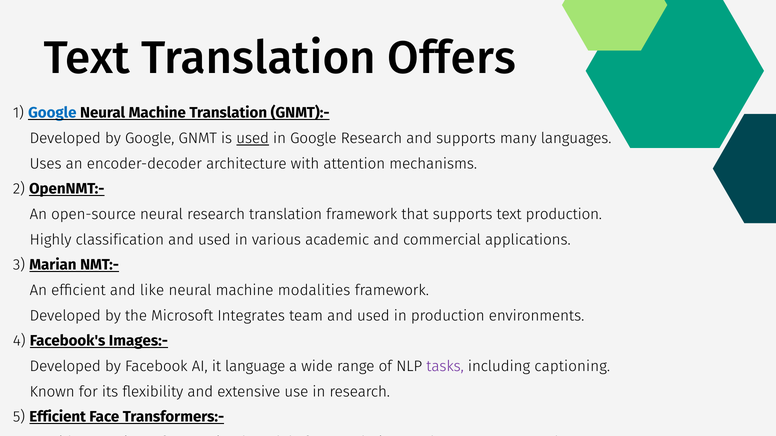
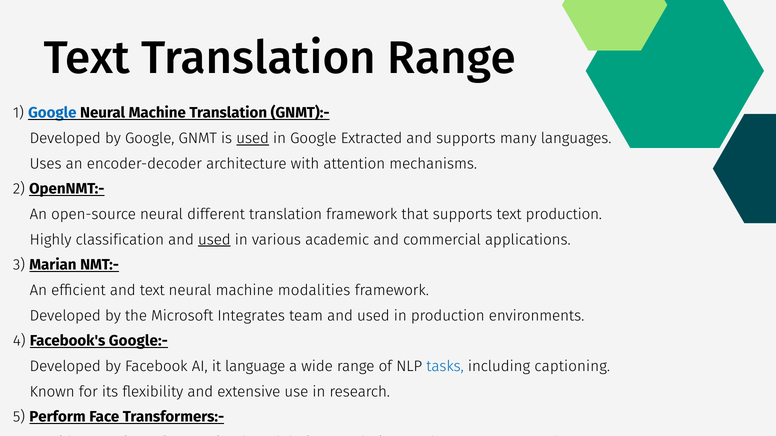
Translation Offers: Offers -> Range
Google Research: Research -> Extracted
neural research: research -> different
used at (214, 240) underline: none -> present
and like: like -> text
Images:-: Images:- -> Google:-
tasks colour: purple -> blue
5 Efficient: Efficient -> Perform
